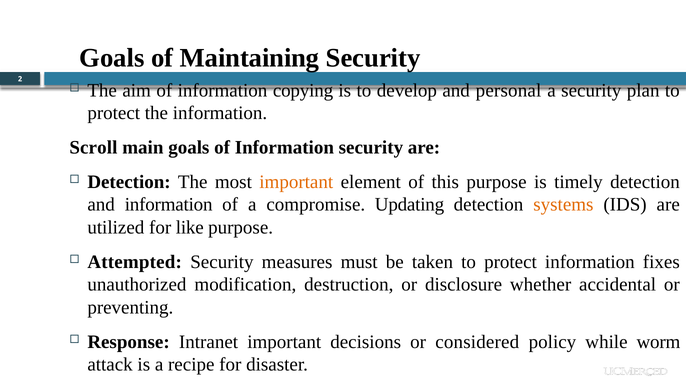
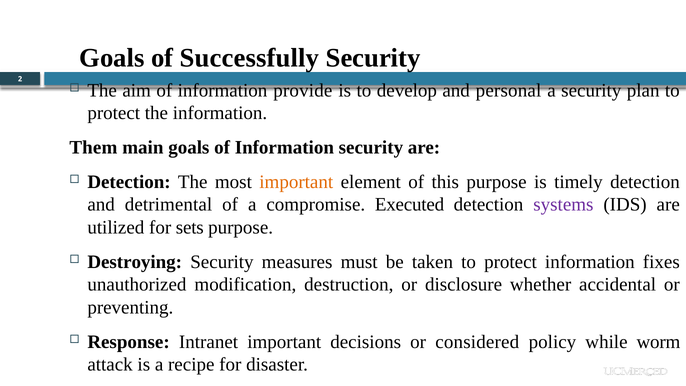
Maintaining: Maintaining -> Successfully
copying: copying -> provide
Scroll: Scroll -> Them
and information: information -> detrimental
Updating: Updating -> Executed
systems colour: orange -> purple
like: like -> sets
Attempted: Attempted -> Destroying
